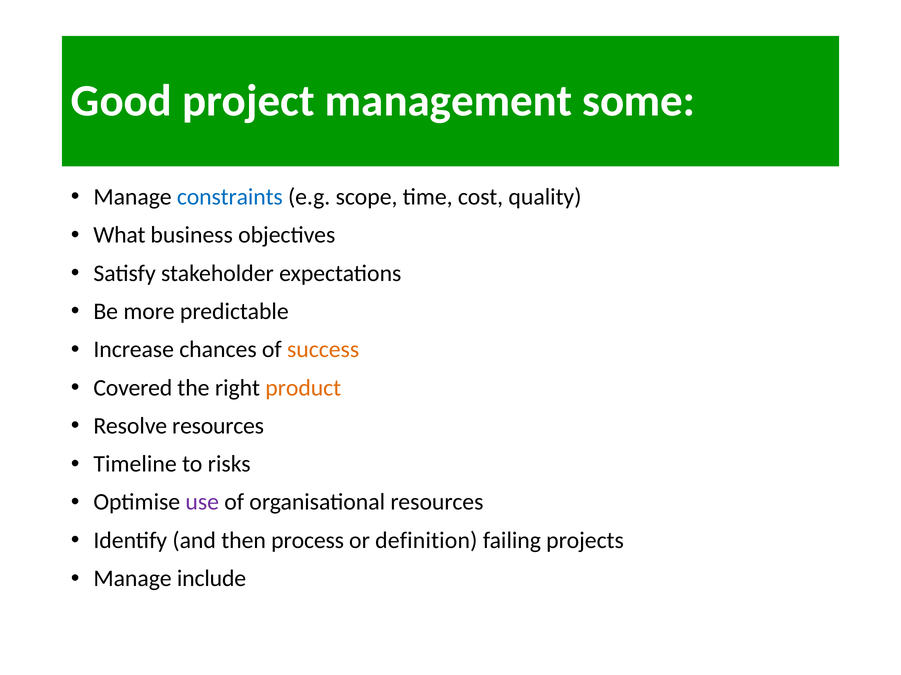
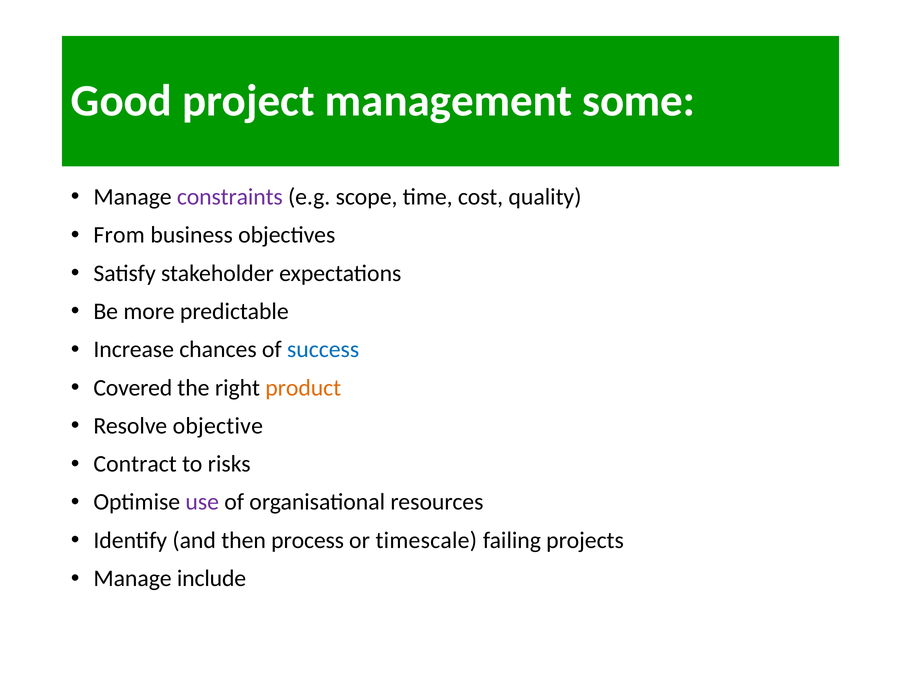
constraints colour: blue -> purple
What: What -> From
success colour: orange -> blue
Resolve resources: resources -> objective
Timeline: Timeline -> Contract
definition: definition -> timescale
